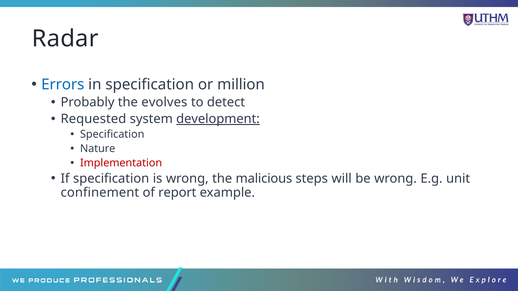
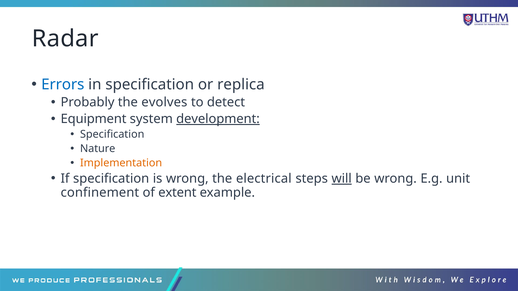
million: million -> replica
Requested: Requested -> Equipment
Implementation colour: red -> orange
malicious: malicious -> electrical
will underline: none -> present
report: report -> extent
